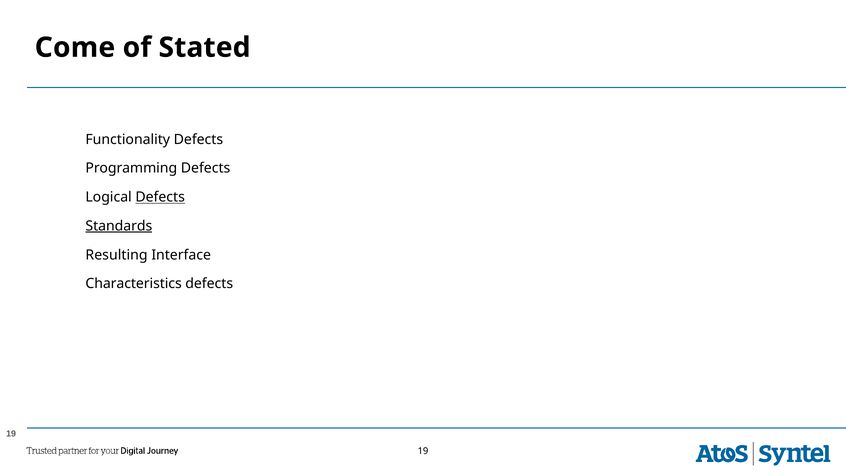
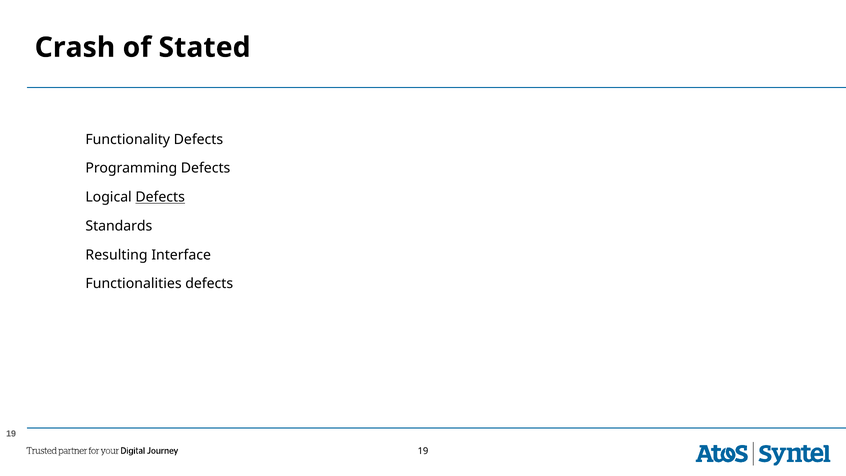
Come: Come -> Crash
Standards underline: present -> none
Characteristics: Characteristics -> Functionalities
